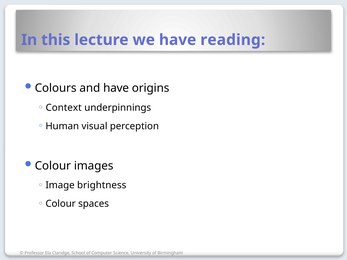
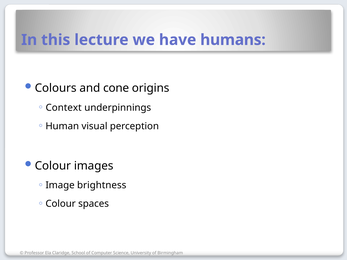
reading: reading -> humans
and have: have -> cone
